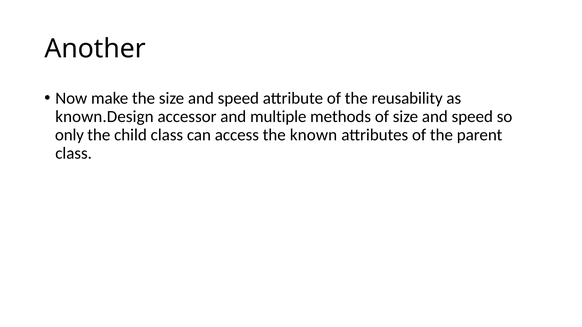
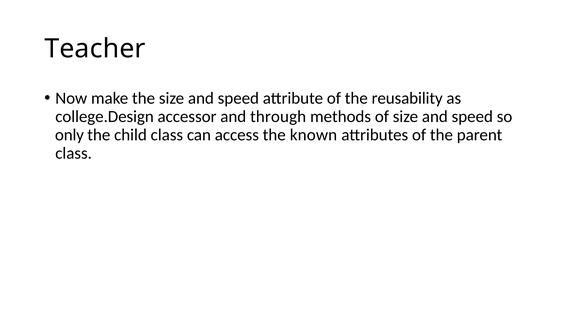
Another: Another -> Teacher
known.Design: known.Design -> college.Design
multiple: multiple -> through
